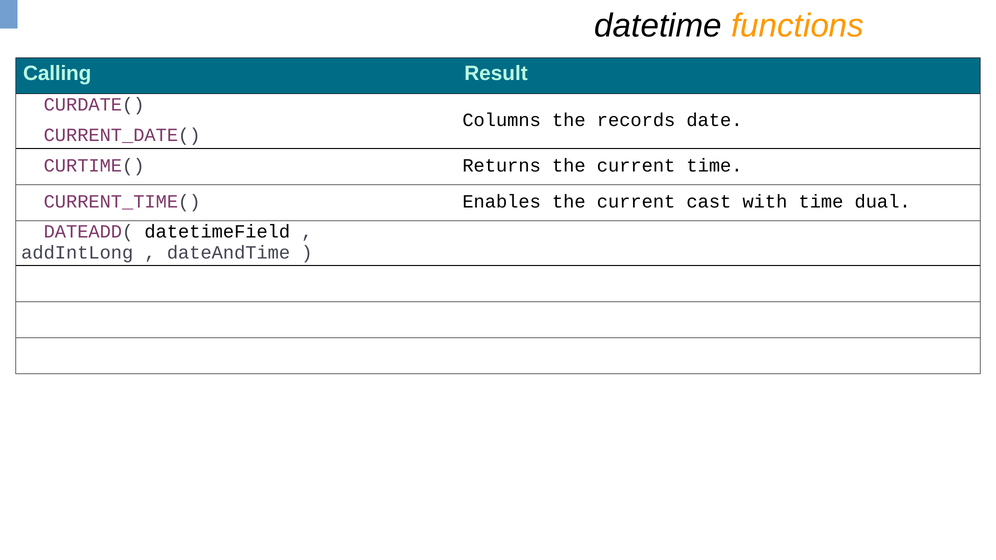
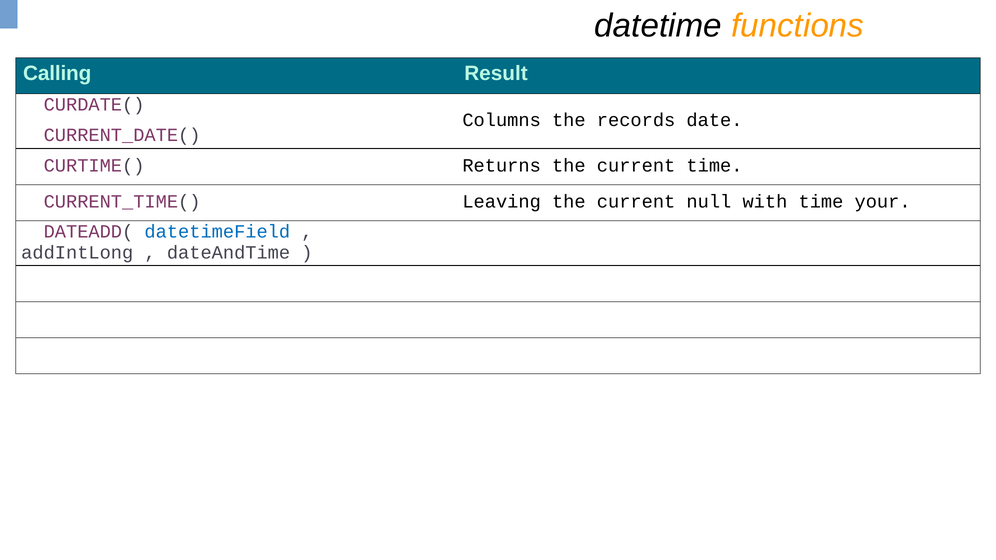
Enables: Enables -> Leaving
cast: cast -> null
dual: dual -> your
datetimeField colour: black -> blue
